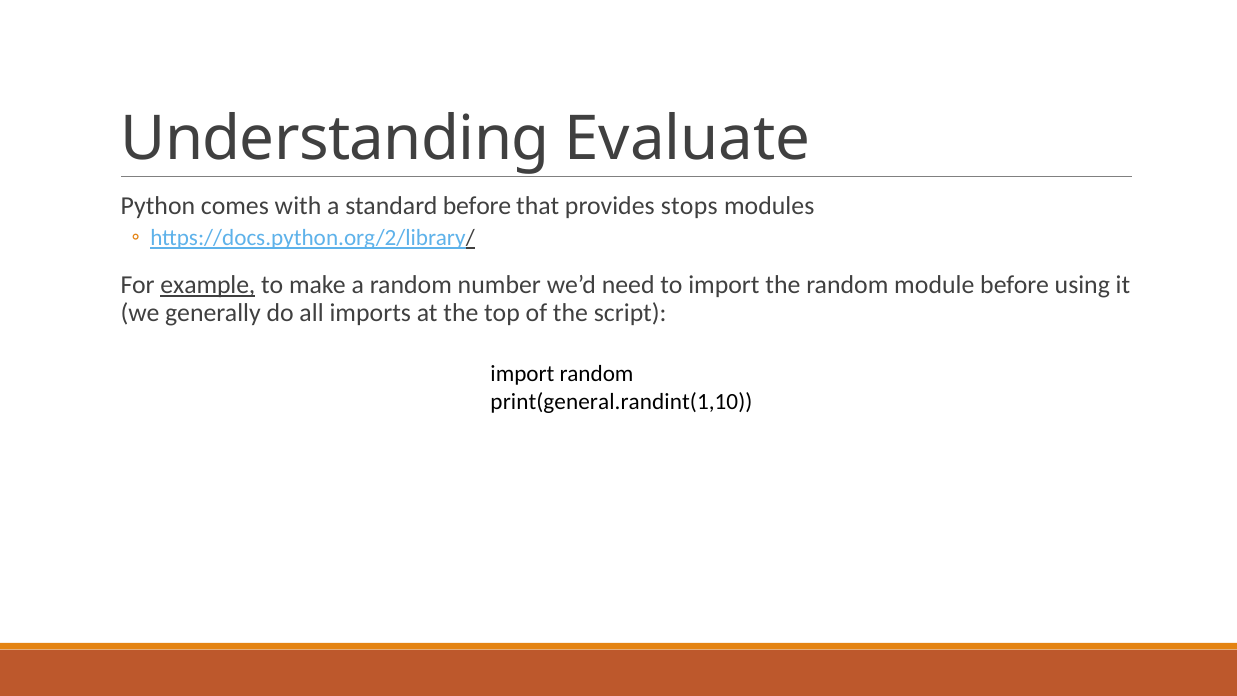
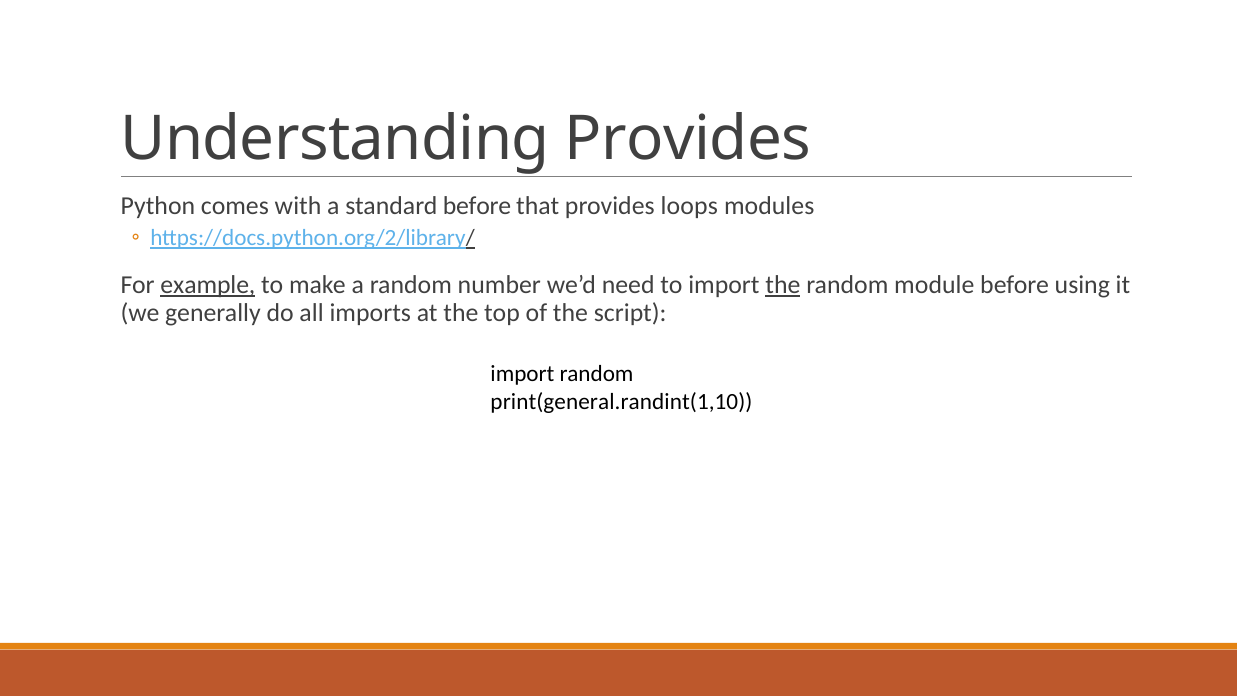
Understanding Evaluate: Evaluate -> Provides
stops: stops -> loops
the at (783, 285) underline: none -> present
